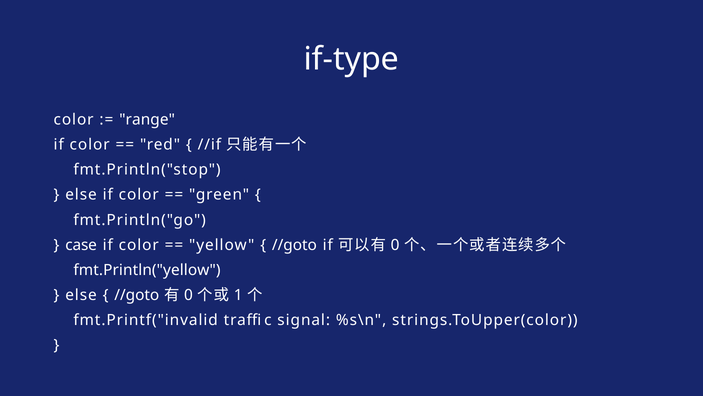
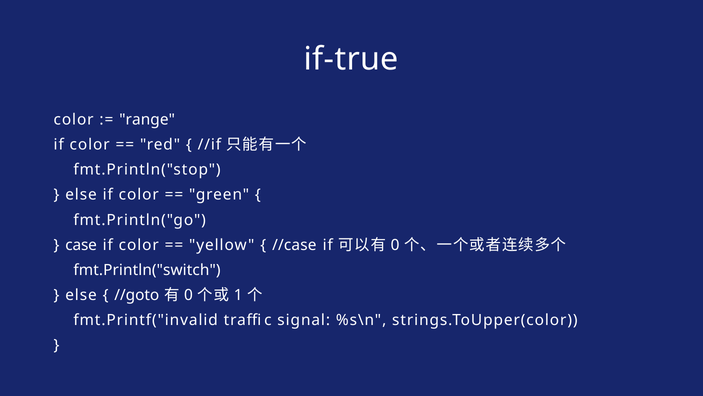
if-type: if-type -> if-true
//goto at (294, 245): //goto -> //case
fmt.Println("yellow: fmt.Println("yellow -> fmt.Println("switch
